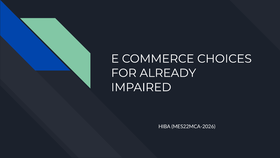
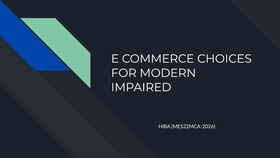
ALREADY: ALREADY -> MODERN
